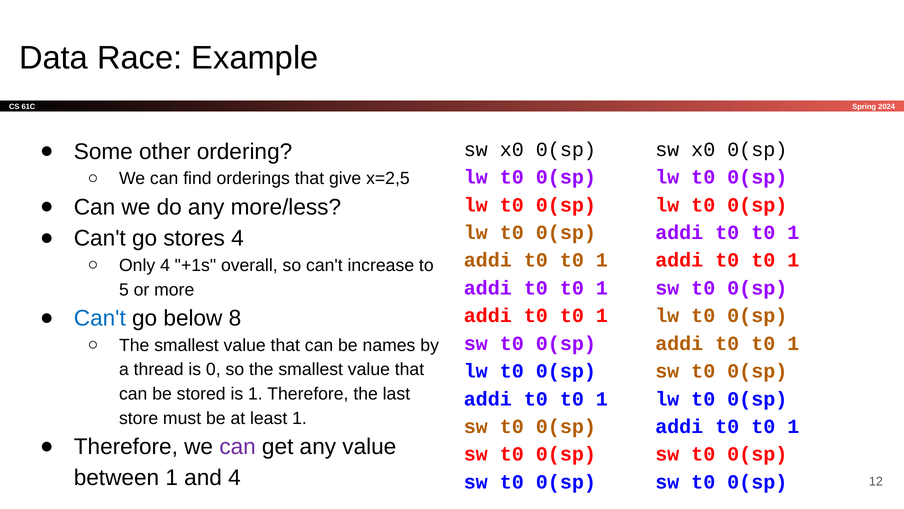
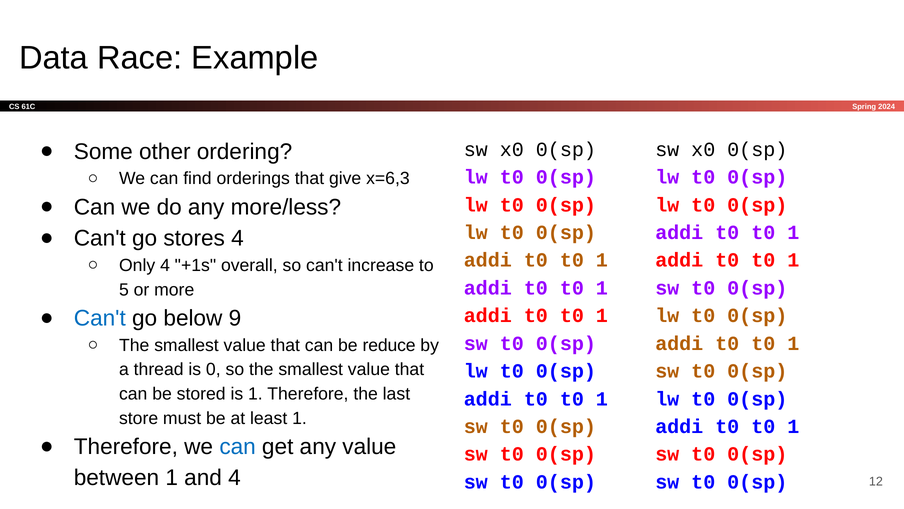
x=2,5: x=2,5 -> x=6,3
8: 8 -> 9
names: names -> reduce
can at (238, 446) colour: purple -> blue
